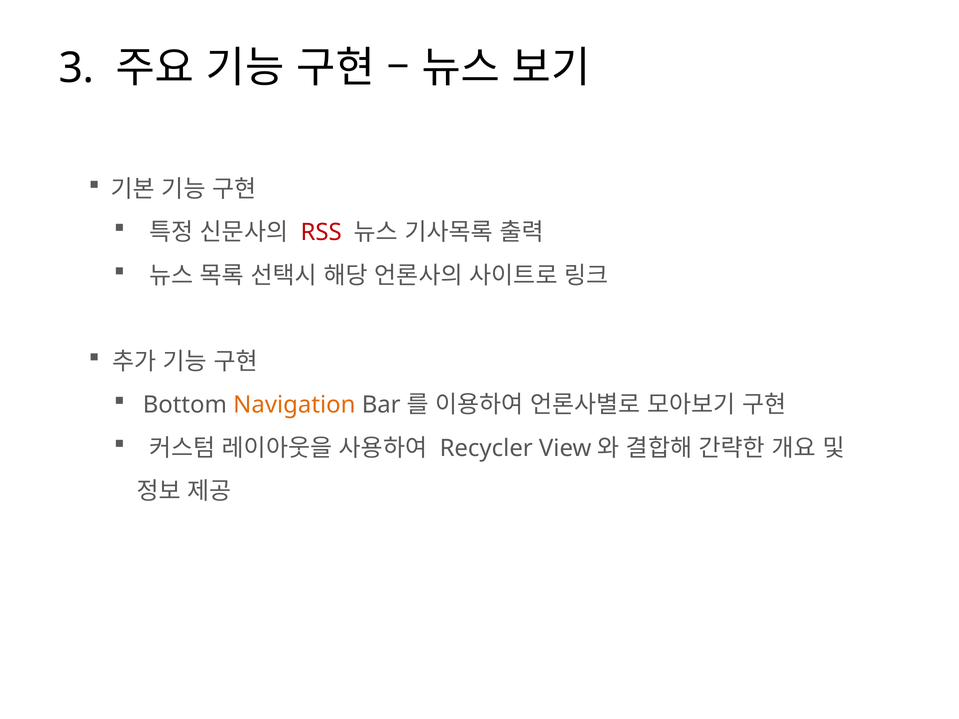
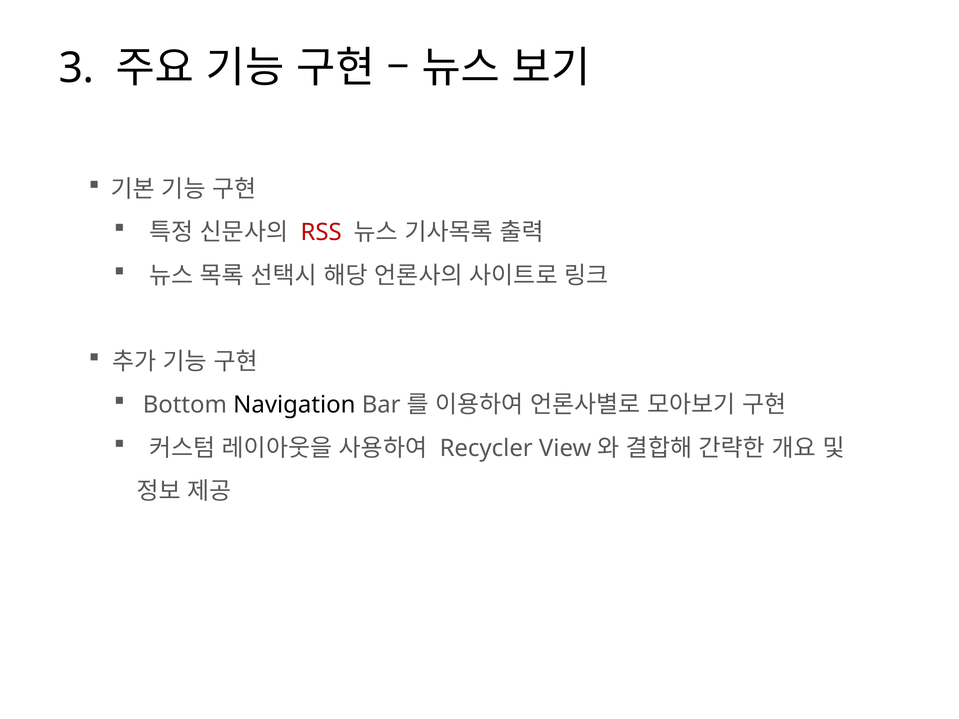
Navigation colour: orange -> black
